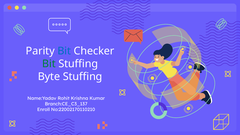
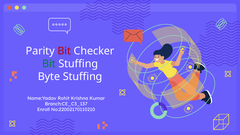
Bit at (64, 51) colour: blue -> red
